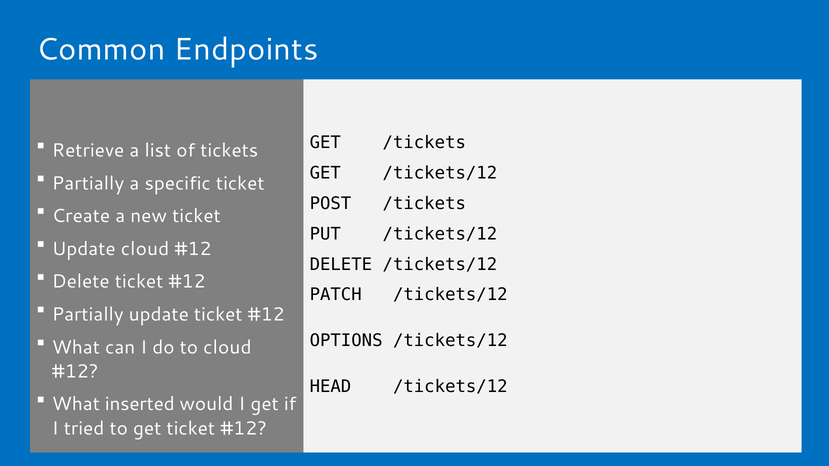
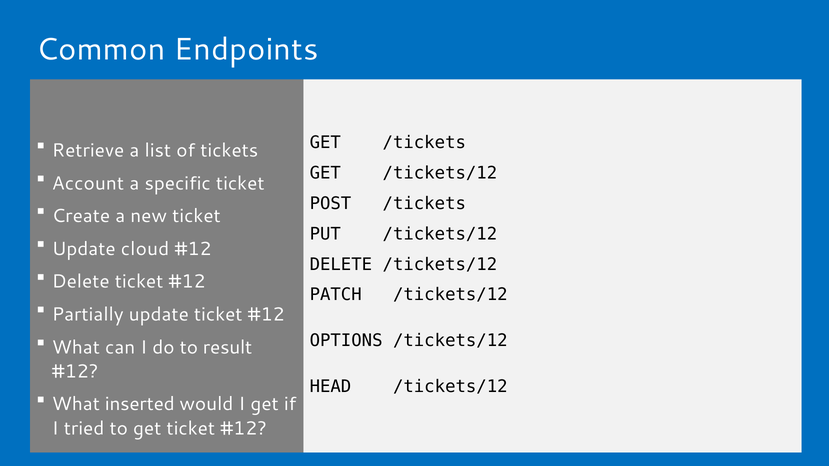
Partially at (88, 184): Partially -> Account
to cloud: cloud -> result
